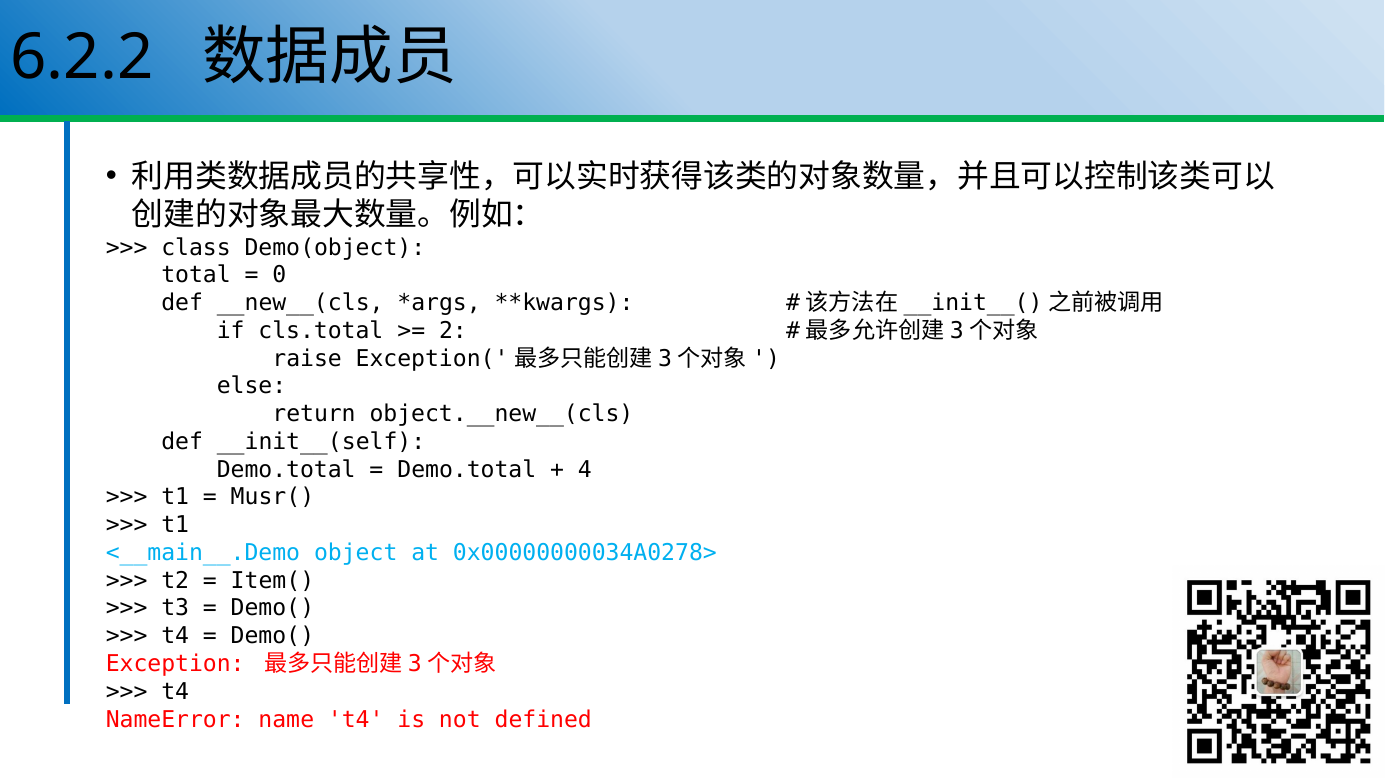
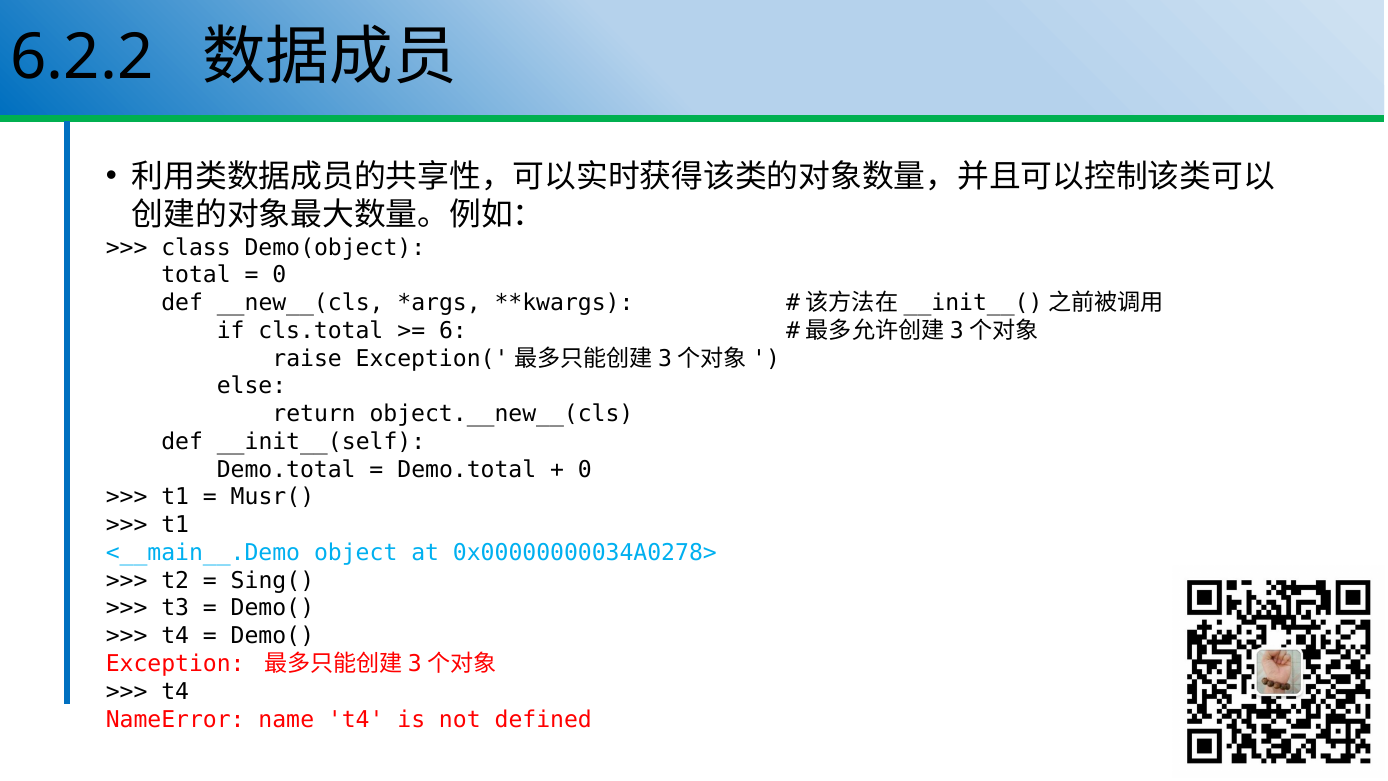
2: 2 -> 6
4 at (585, 469): 4 -> 0
Item(: Item( -> Sing(
